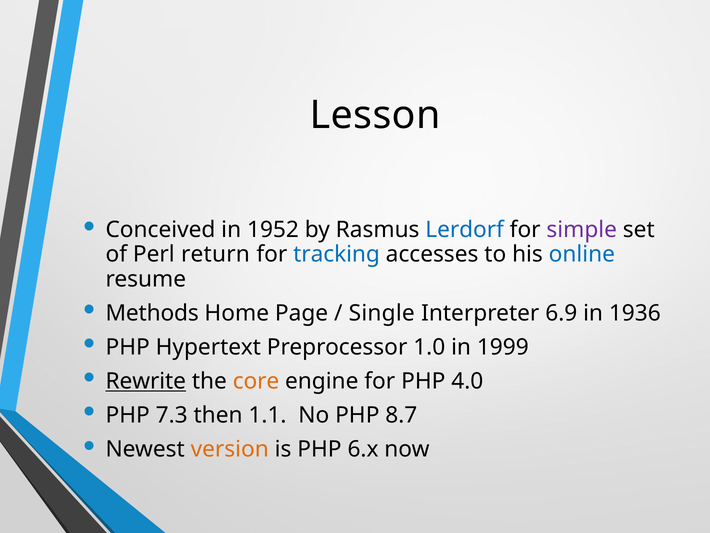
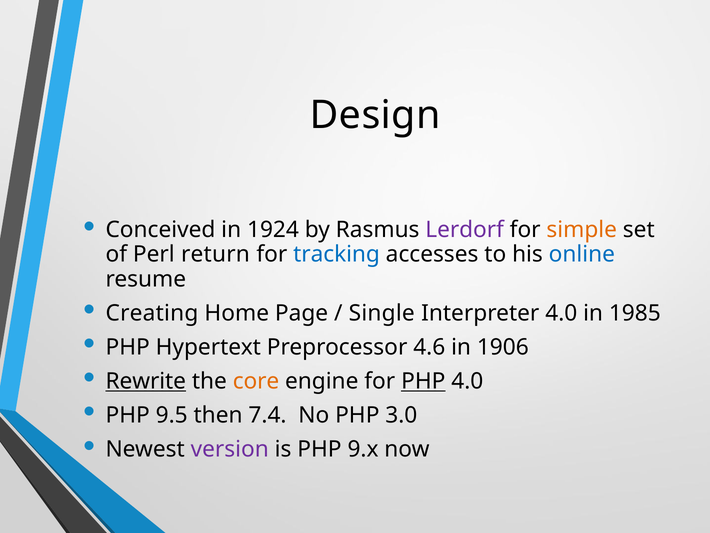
Lesson: Lesson -> Design
1952: 1952 -> 1924
Lerdorf colour: blue -> purple
simple colour: purple -> orange
Methods: Methods -> Creating
Interpreter 6.9: 6.9 -> 4.0
1936: 1936 -> 1985
1.0: 1.0 -> 4.6
1999: 1999 -> 1906
PHP at (423, 381) underline: none -> present
7.3: 7.3 -> 9.5
1.1: 1.1 -> 7.4
8.7: 8.7 -> 3.0
version colour: orange -> purple
6.x: 6.x -> 9.x
